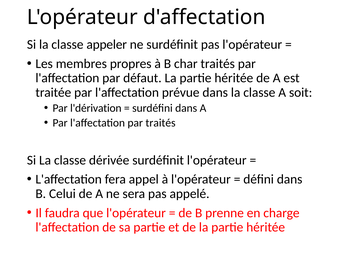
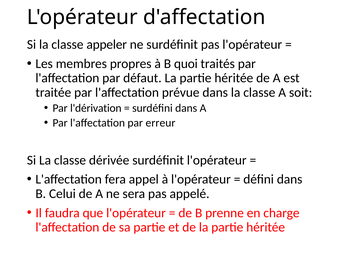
char: char -> quoi
par traités: traités -> erreur
